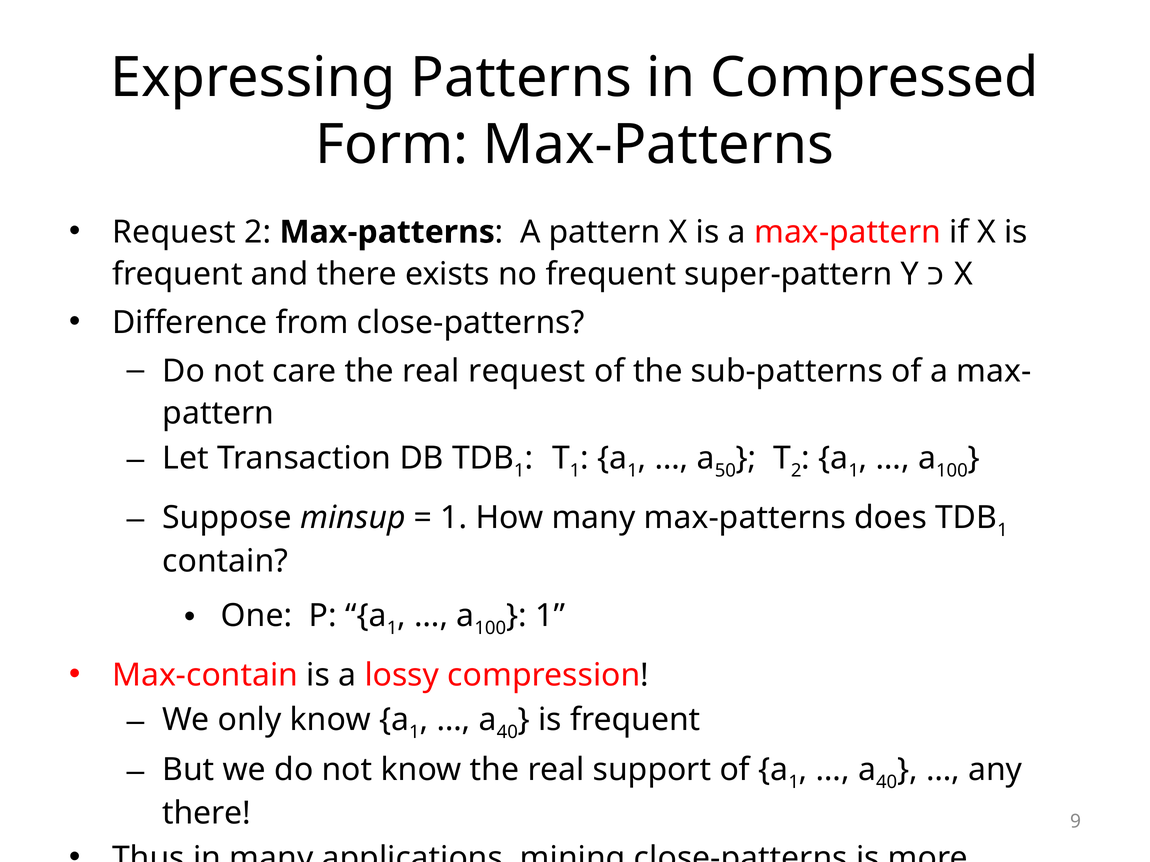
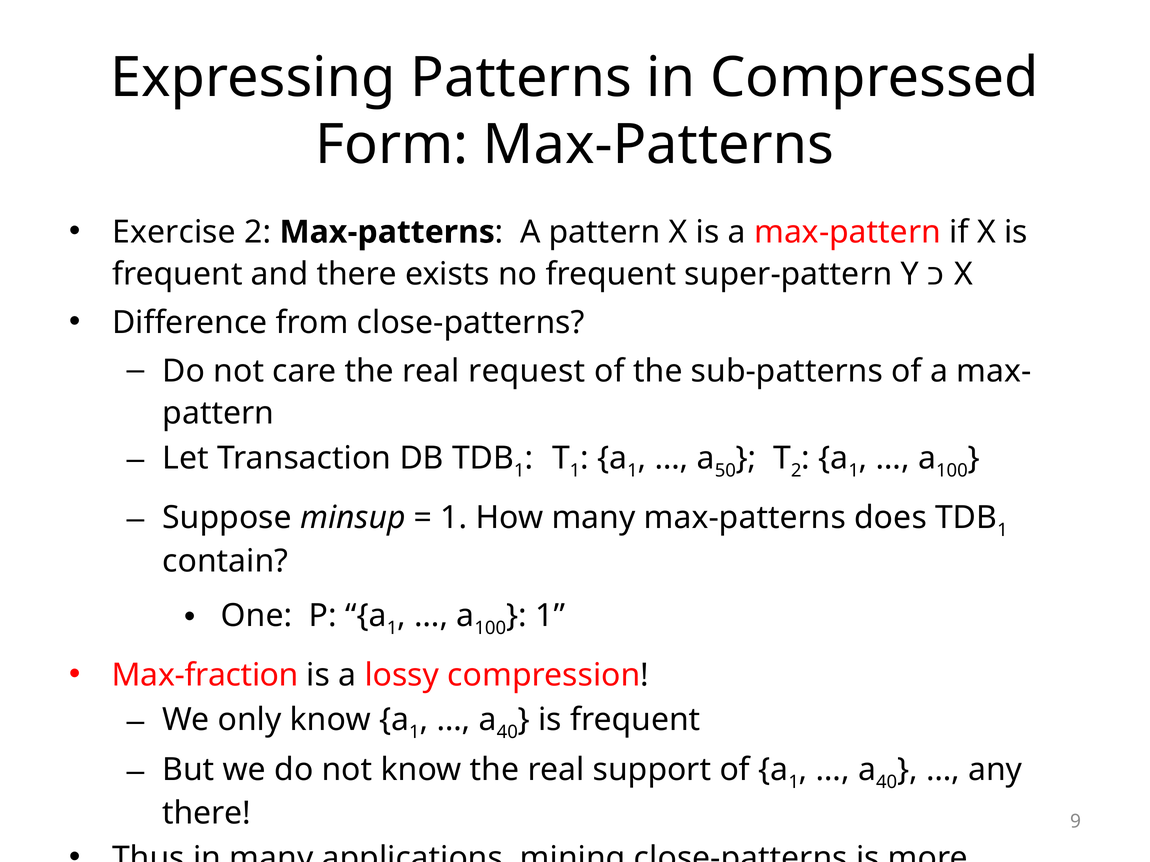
Request at (174, 232): Request -> Exercise
Max-contain: Max-contain -> Max-fraction
